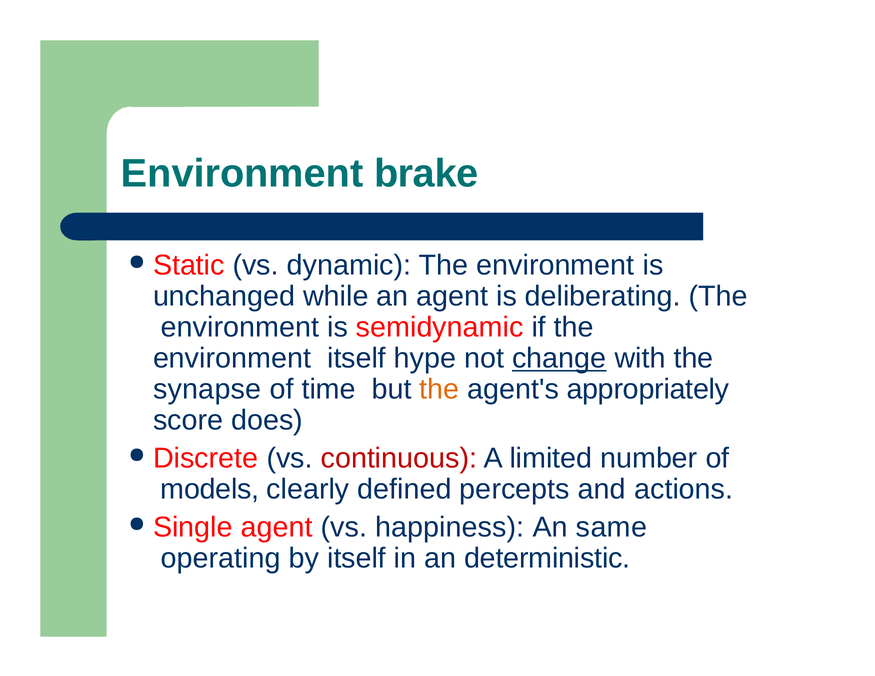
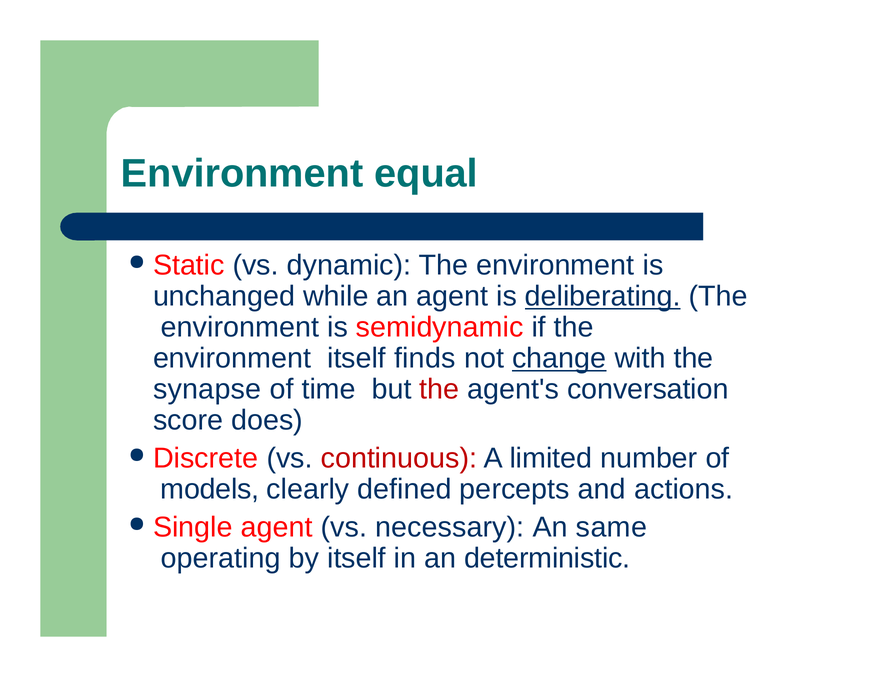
brake: brake -> equal
deliberating underline: none -> present
hype: hype -> finds
the at (439, 389) colour: orange -> red
appropriately: appropriately -> conversation
happiness: happiness -> necessary
